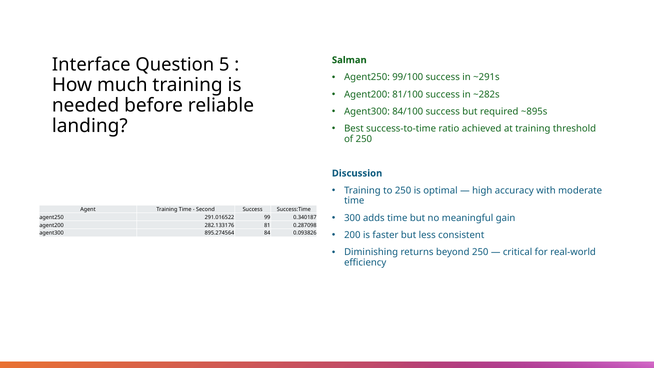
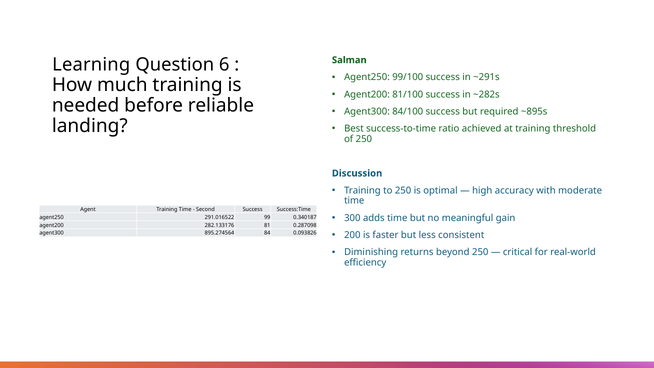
Interface: Interface -> Learning
5: 5 -> 6
